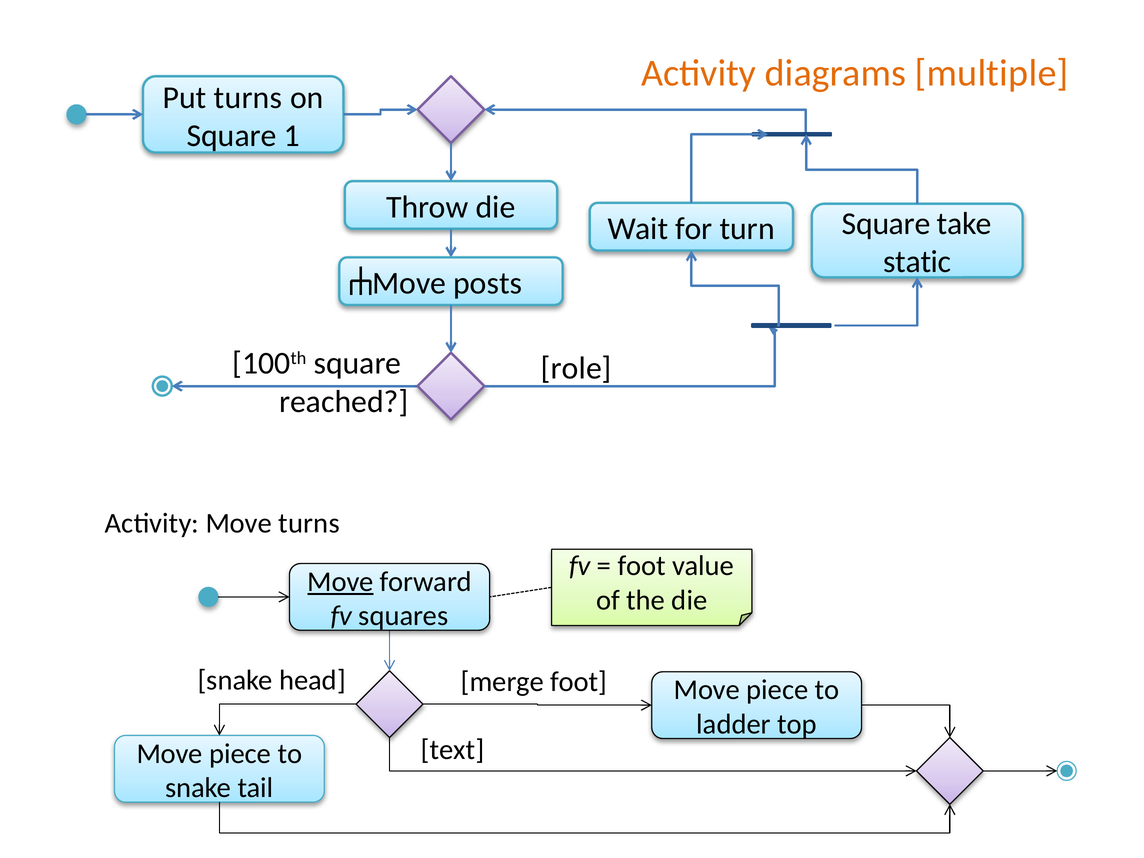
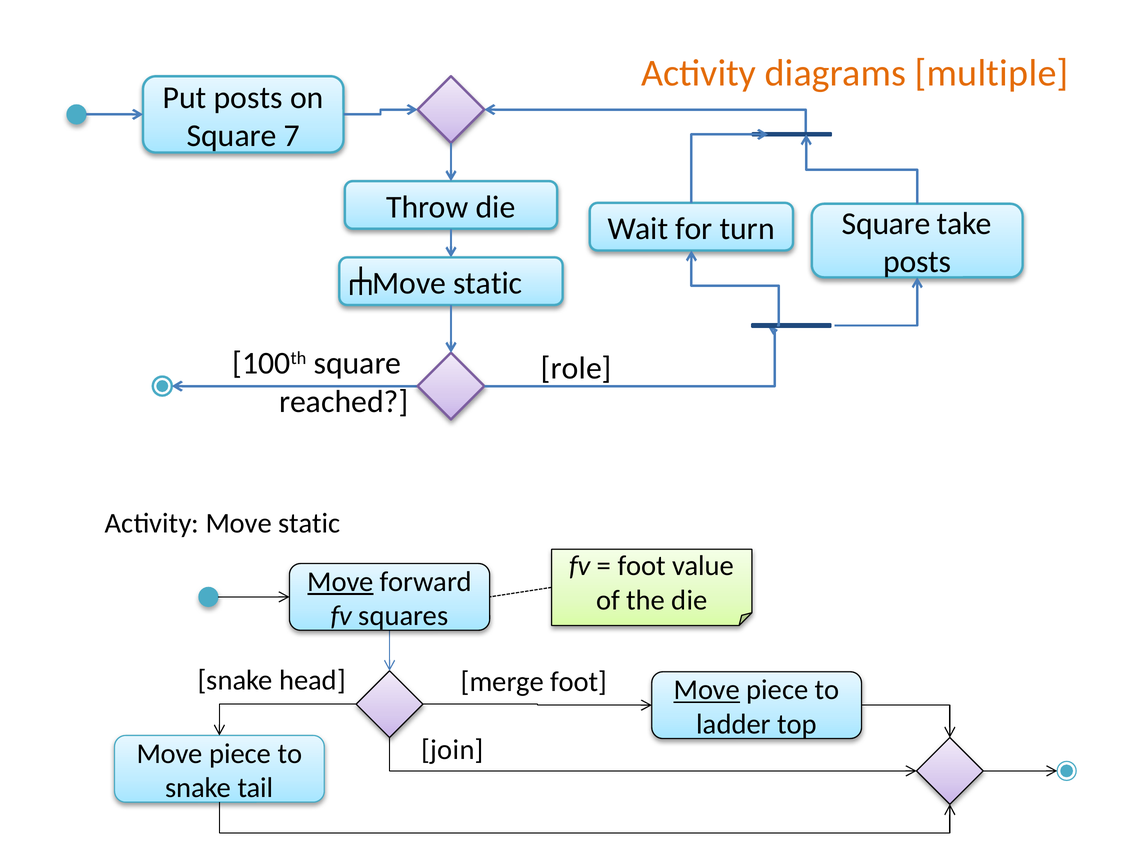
Put turns: turns -> posts
1: 1 -> 7
static at (917, 262): static -> posts
posts at (488, 283): posts -> static
Activity Move turns: turns -> static
Move at (707, 690) underline: none -> present
text: text -> join
